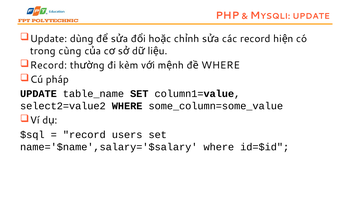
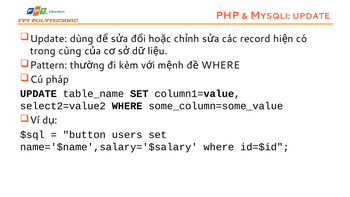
Record at (48, 65): Record -> Pattern
record at (84, 135): record -> button
